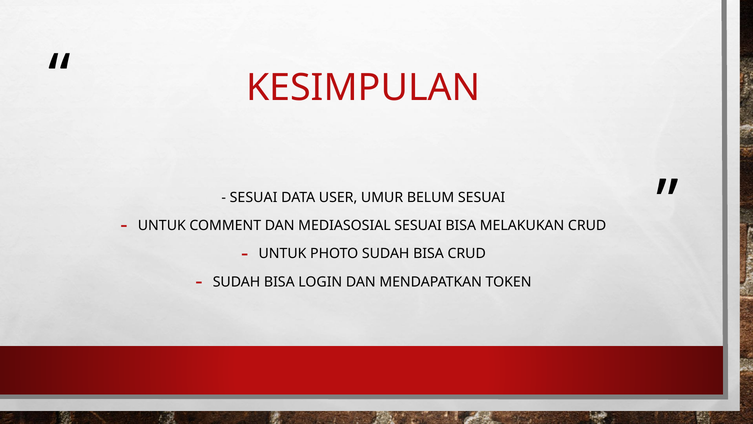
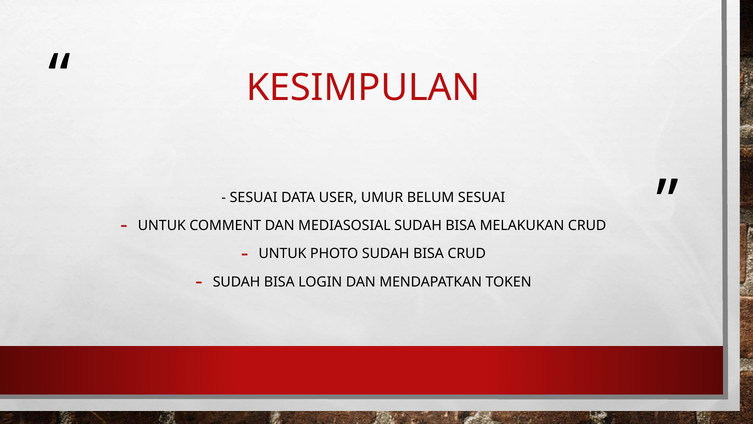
MEDIASOSIAL SESUAI: SESUAI -> SUDAH
